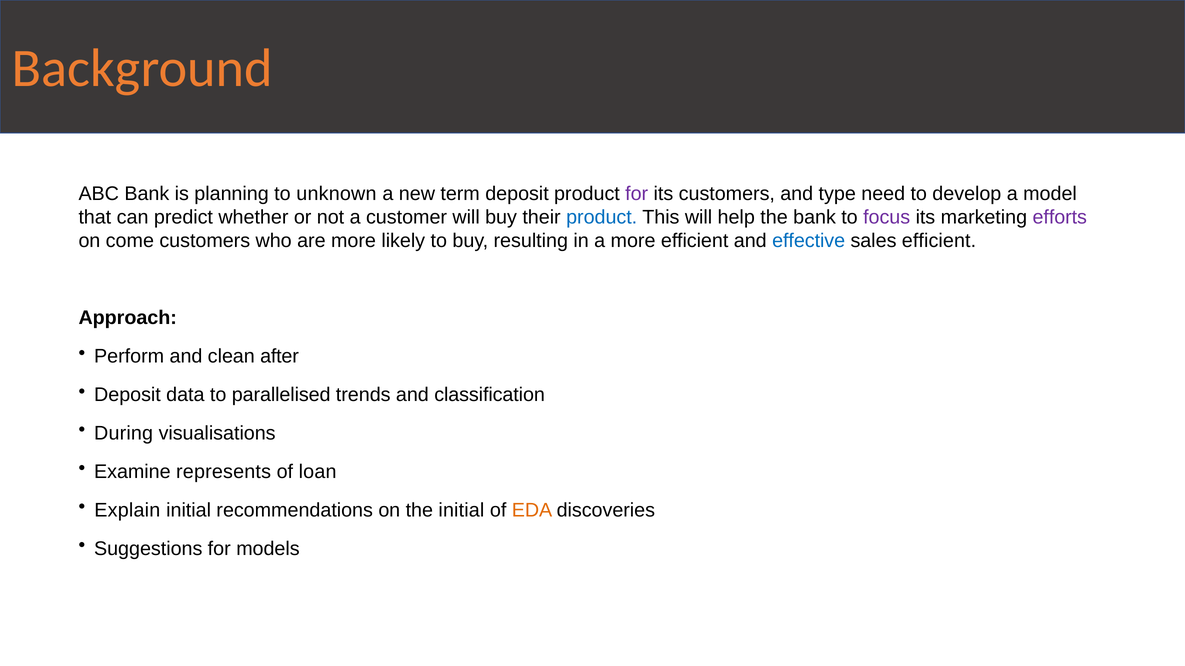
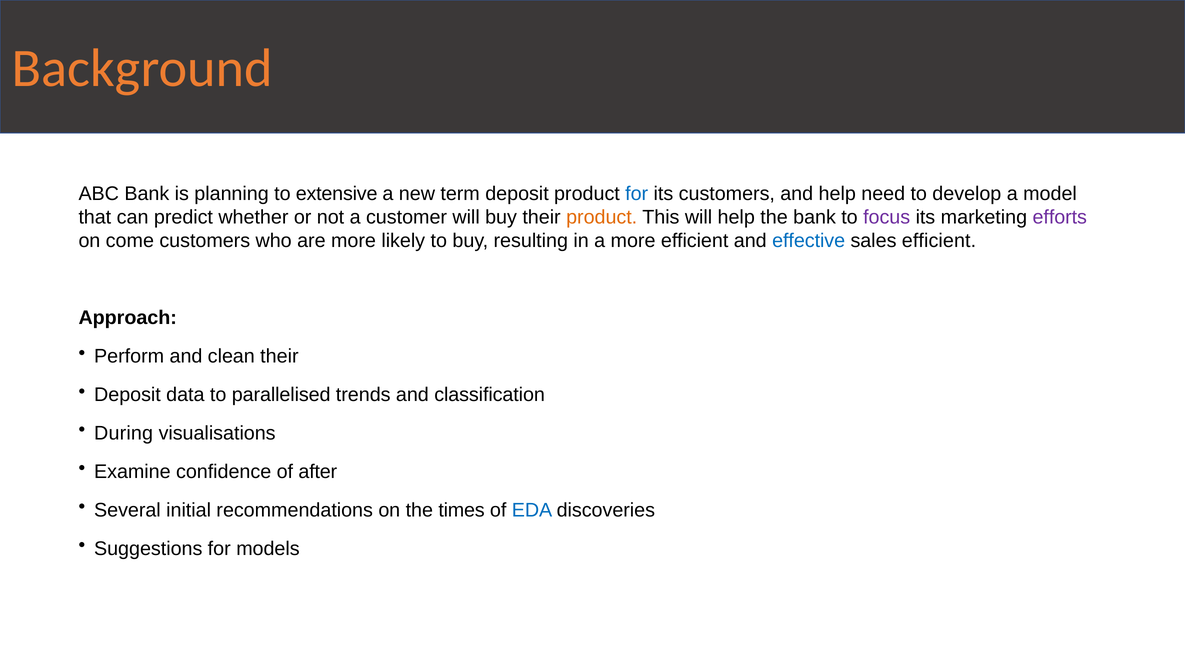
unknown: unknown -> extensive
for at (637, 194) colour: purple -> blue
and type: type -> help
product at (602, 217) colour: blue -> orange
clean after: after -> their
represents: represents -> confidence
loan: loan -> after
Explain: Explain -> Several
the initial: initial -> times
EDA colour: orange -> blue
